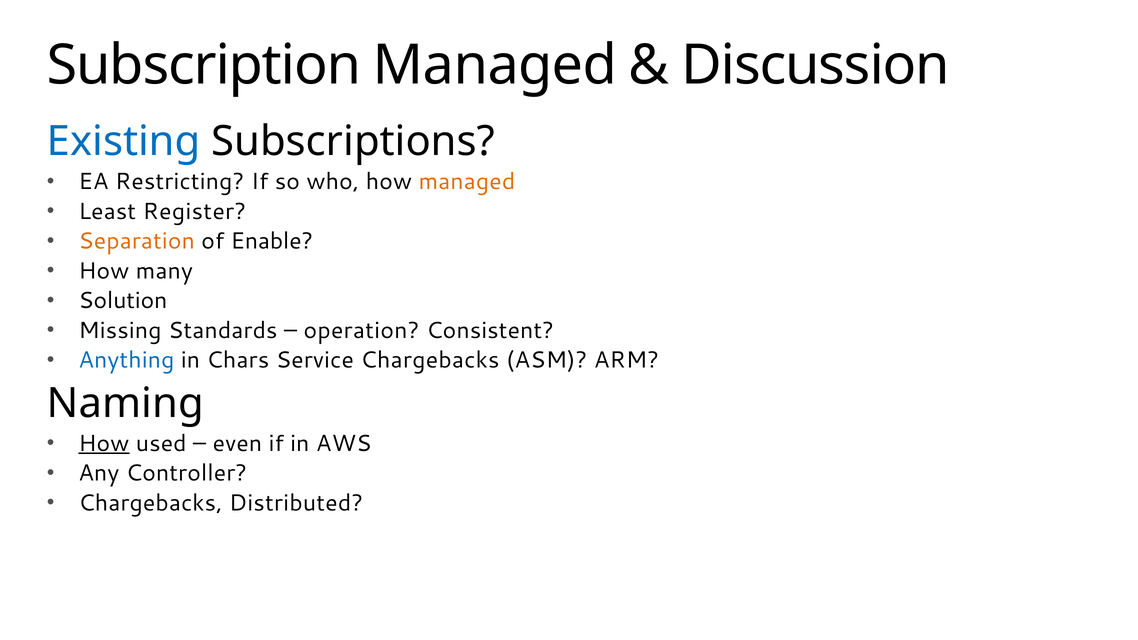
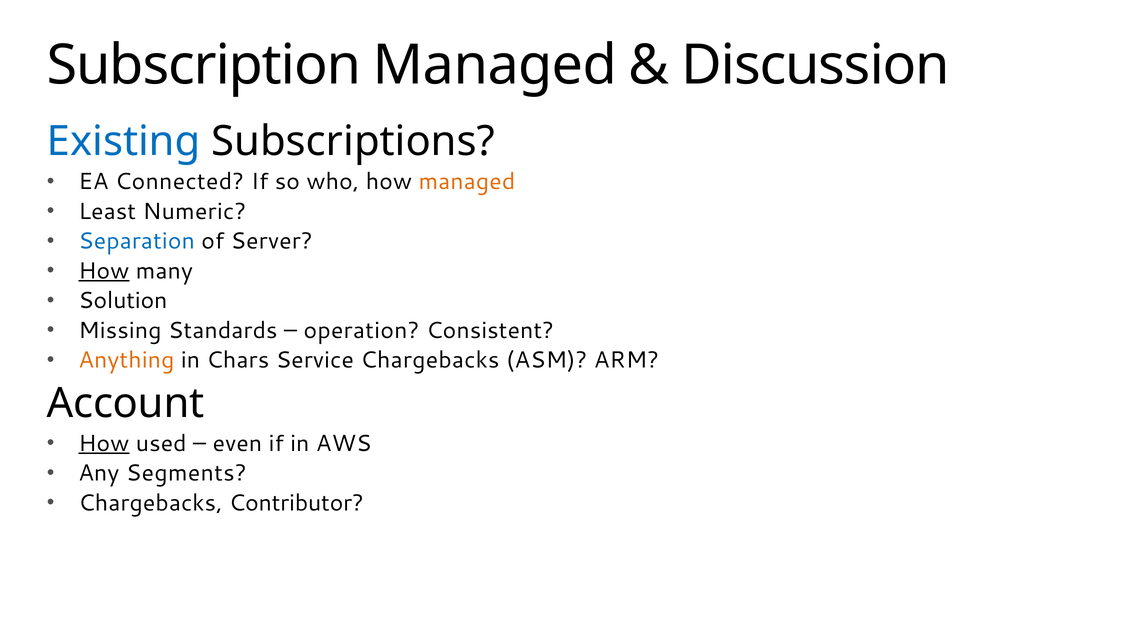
Restricting: Restricting -> Connected
Register: Register -> Numeric
Separation colour: orange -> blue
Enable: Enable -> Server
How at (104, 271) underline: none -> present
Anything colour: blue -> orange
Naming: Naming -> Account
Controller: Controller -> Segments
Distributed: Distributed -> Contributor
